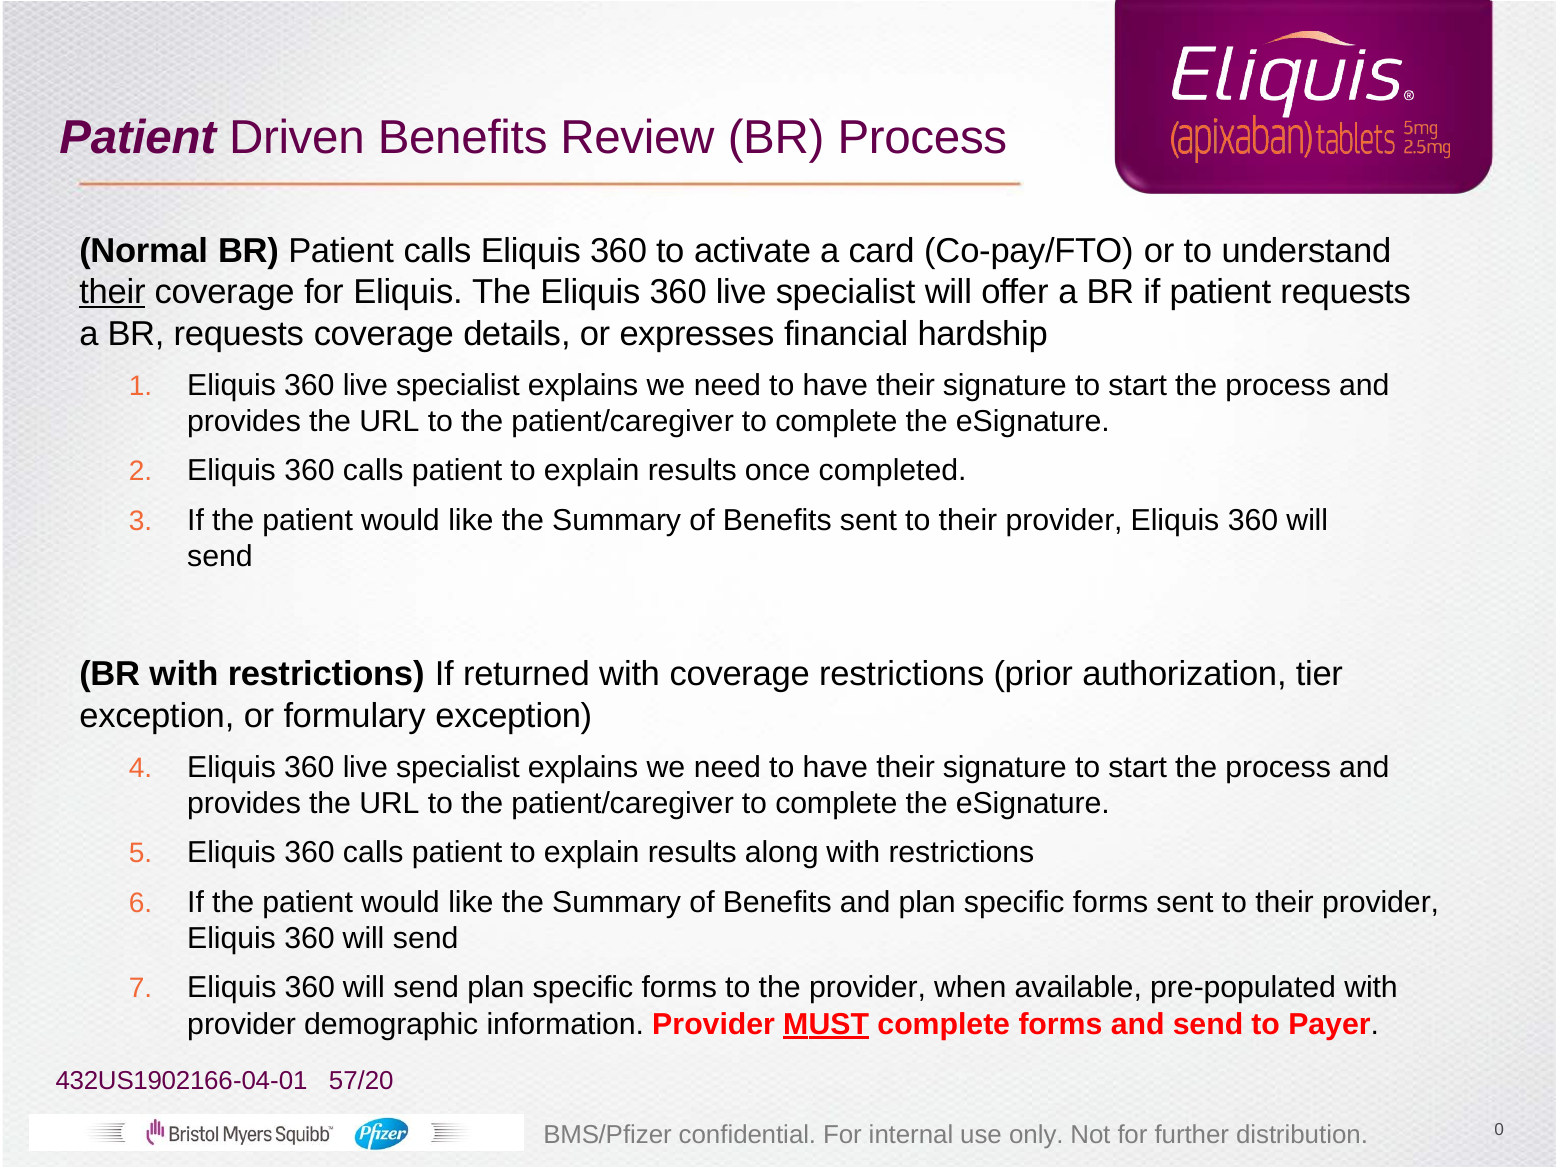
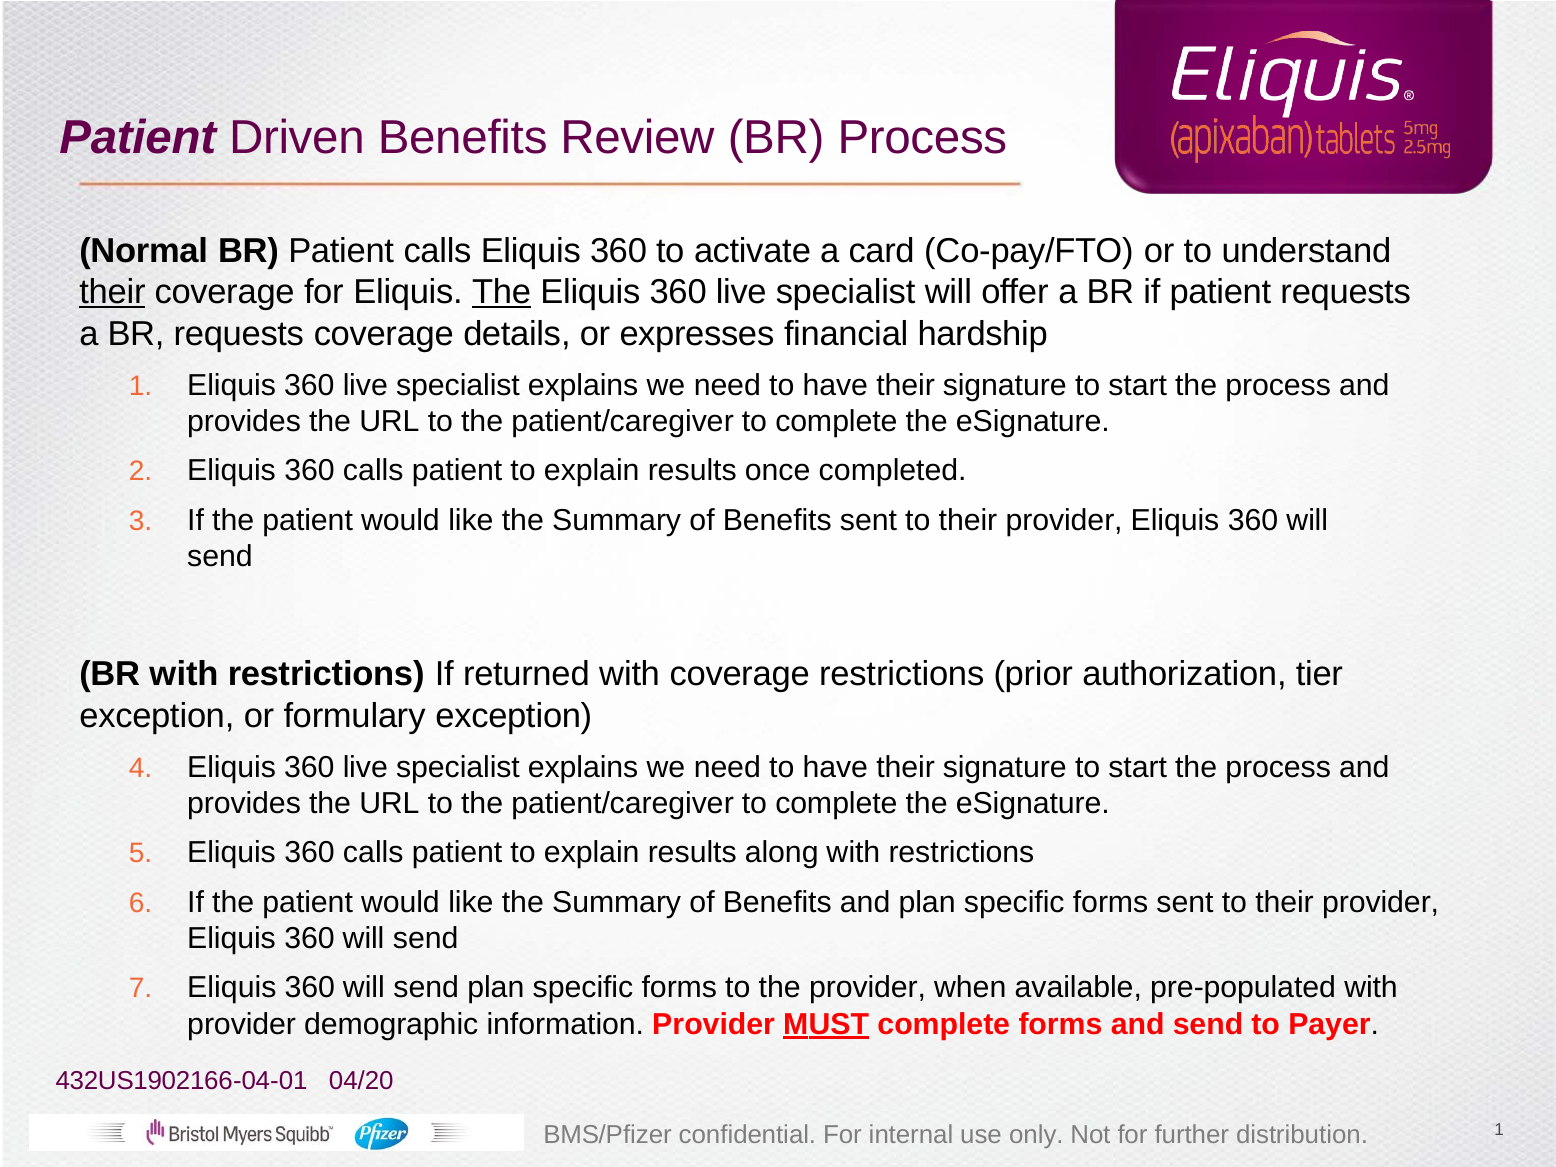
The at (502, 292) underline: none -> present
57/20: 57/20 -> 04/20
distribution 0: 0 -> 1
